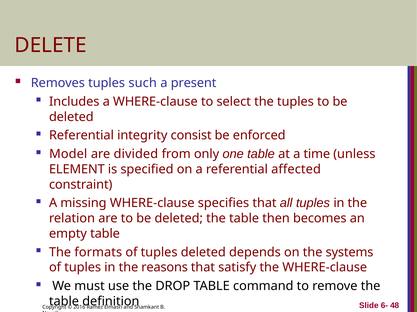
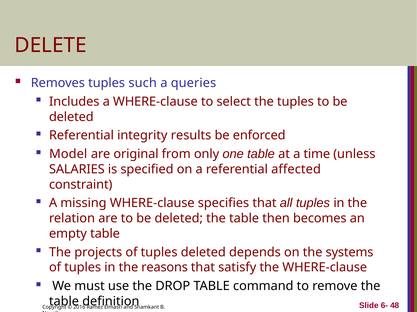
present: present -> queries
consist: consist -> results
divided: divided -> original
ELEMENT: ELEMENT -> SALARIES
formats: formats -> projects
